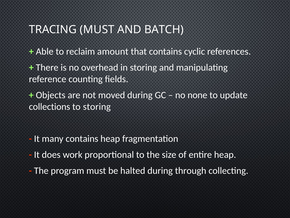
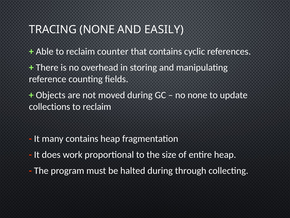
TRACING MUST: MUST -> NONE
BATCH: BATCH -> EASILY
amount: amount -> counter
storing at (97, 107): storing -> reclaim
